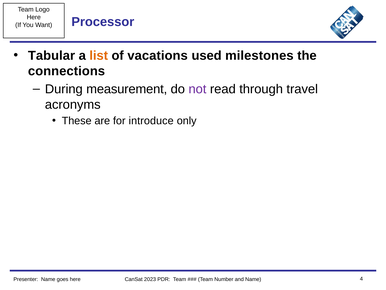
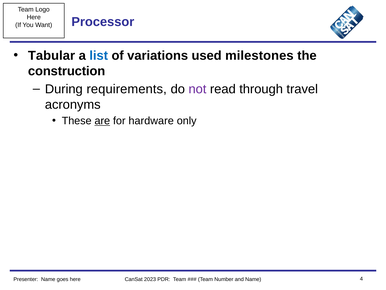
list colour: orange -> blue
vacations: vacations -> variations
connections: connections -> construction
measurement: measurement -> requirements
are underline: none -> present
introduce: introduce -> hardware
